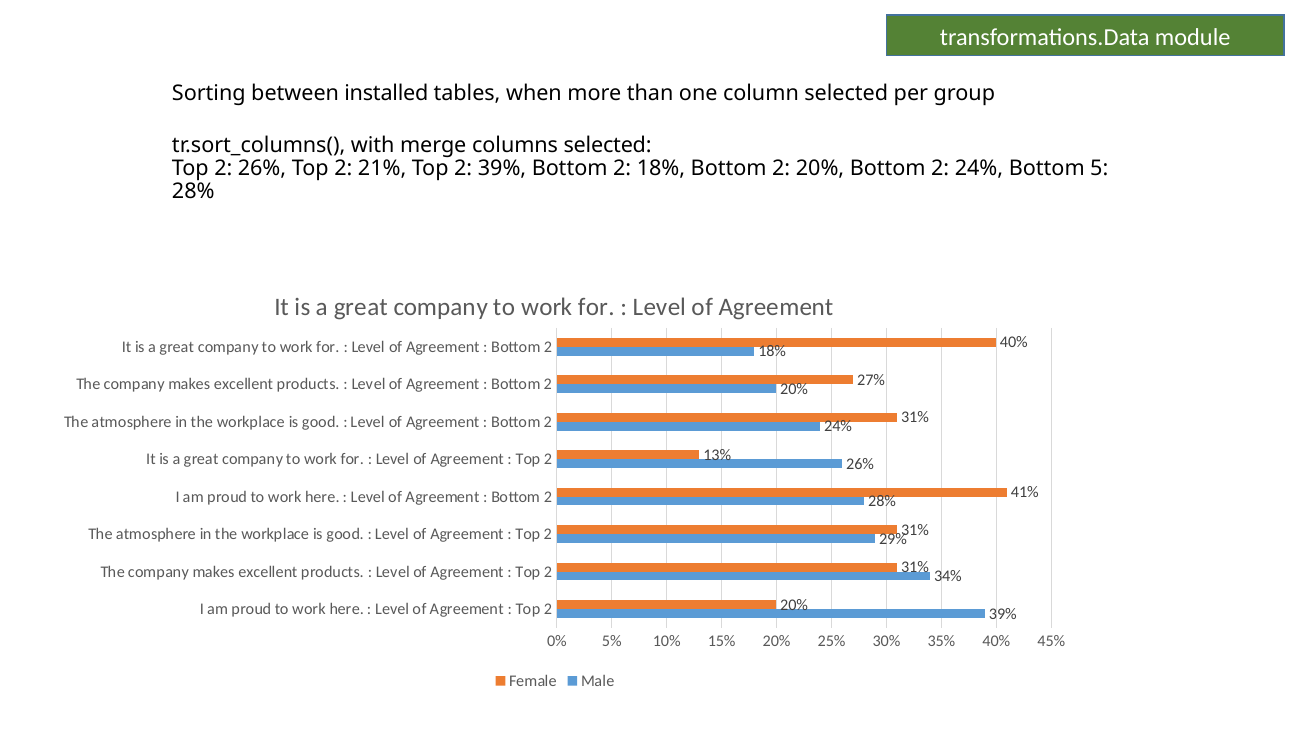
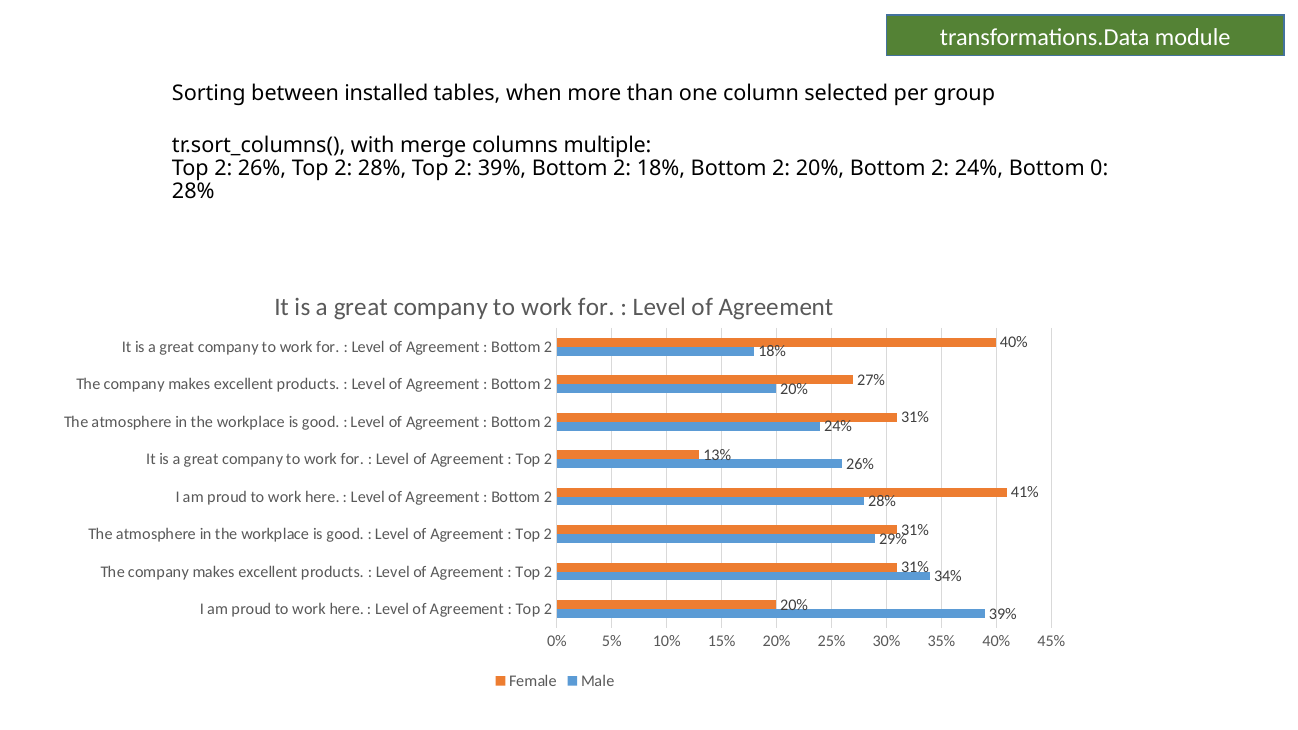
columns selected: selected -> multiple
2 21%: 21% -> 28%
5: 5 -> 0
